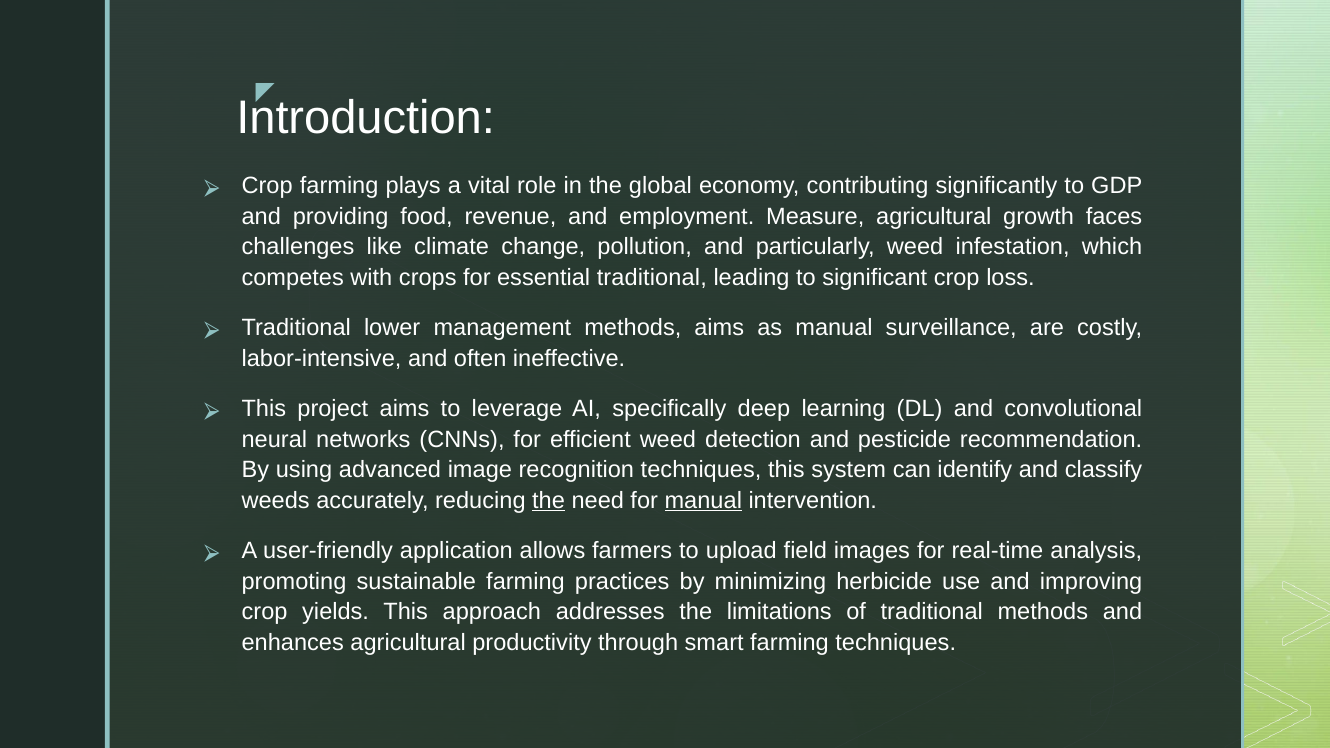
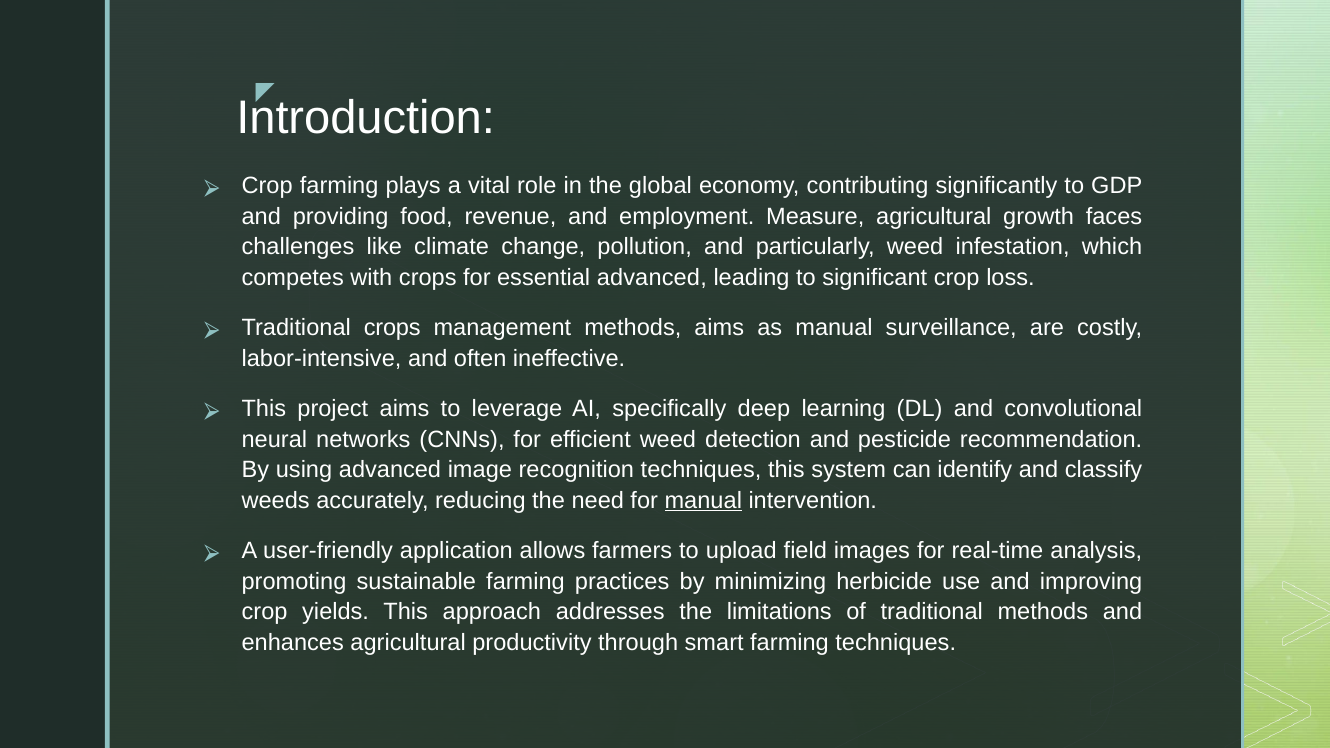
essential traditional: traditional -> advanced
Traditional lower: lower -> crops
the at (549, 500) underline: present -> none
